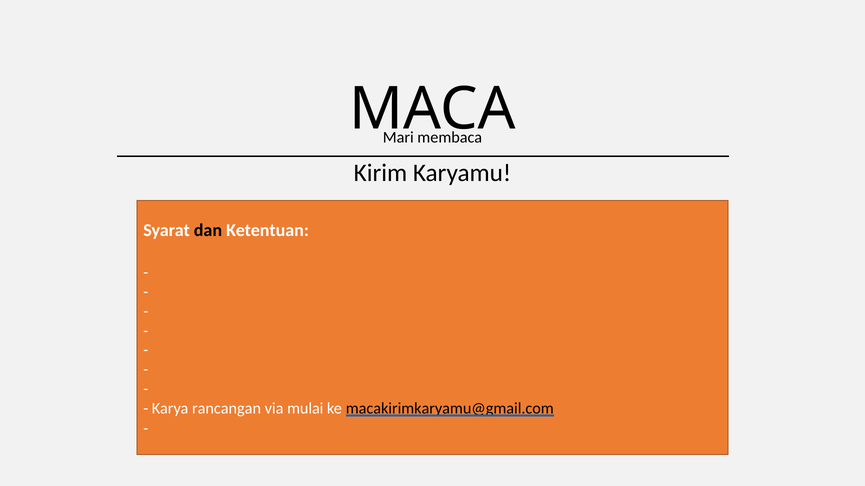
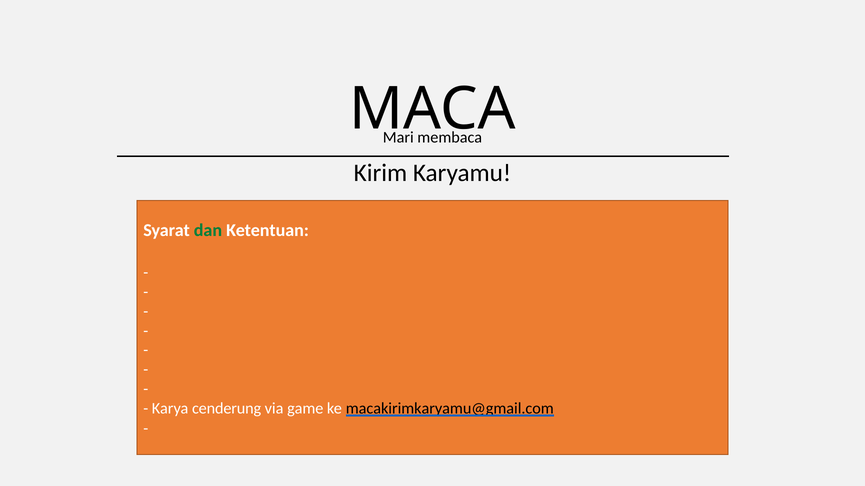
dan colour: black -> green
rancangan: rancangan -> cenderung
mulai: mulai -> game
